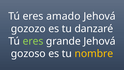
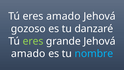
gozozo: gozozo -> gozoso
gozoso at (28, 53): gozoso -> amado
nombre colour: yellow -> light blue
